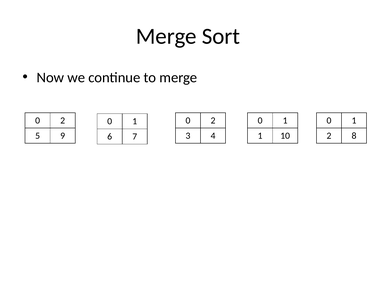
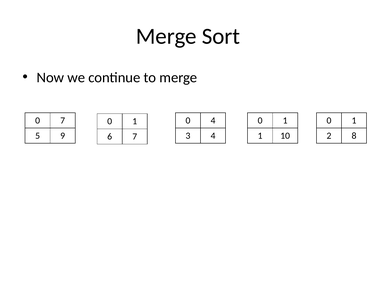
2 at (63, 121): 2 -> 7
2 at (213, 121): 2 -> 4
